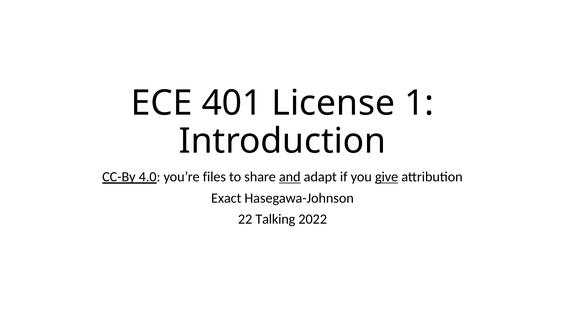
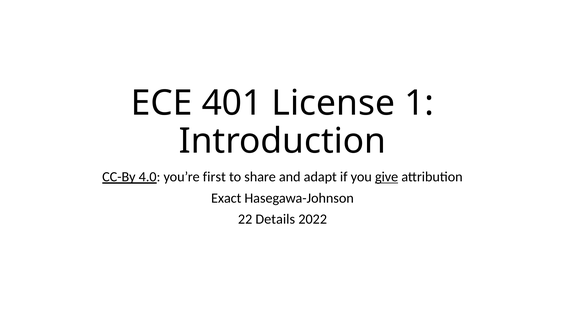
files: files -> first
and underline: present -> none
Talking: Talking -> Details
